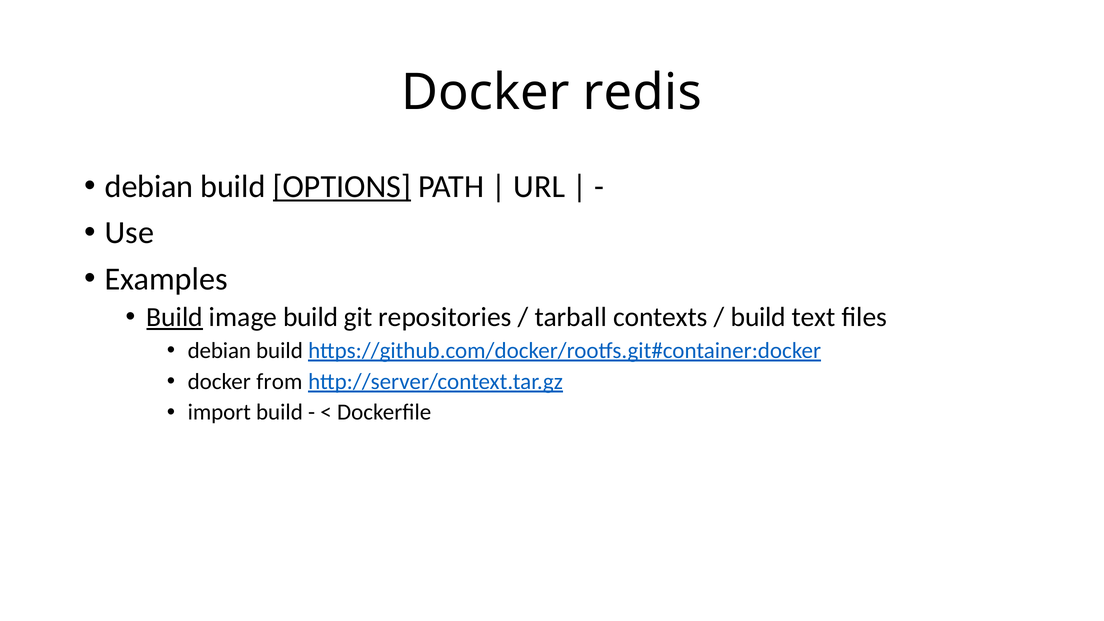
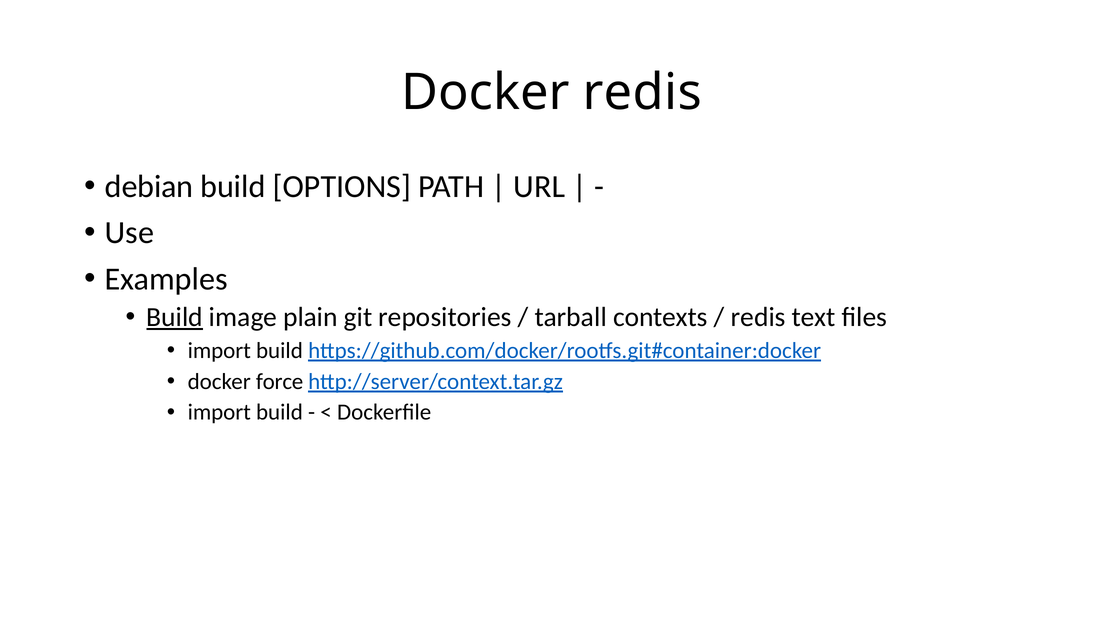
OPTIONS underline: present -> none
image build: build -> plain
build at (758, 317): build -> redis
debian at (219, 351): debian -> import
from: from -> force
